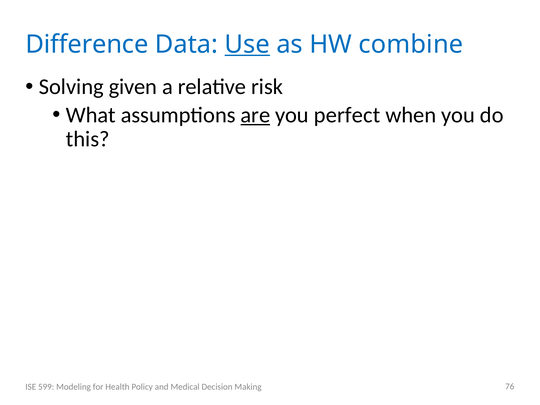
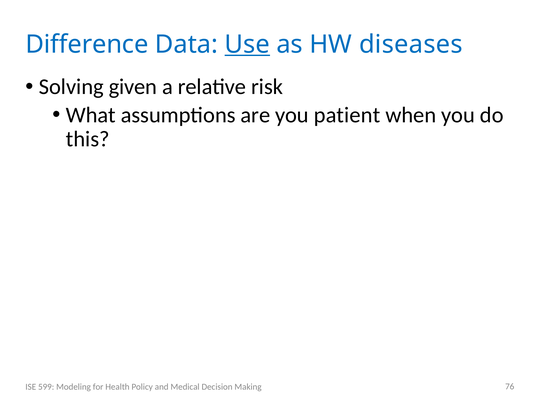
combine: combine -> diseases
are underline: present -> none
perfect: perfect -> patient
